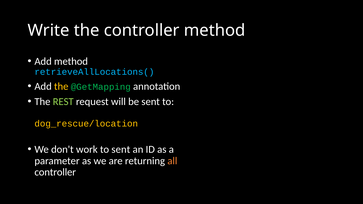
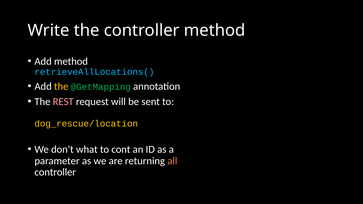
REST colour: light green -> pink
work: work -> what
to sent: sent -> cont
